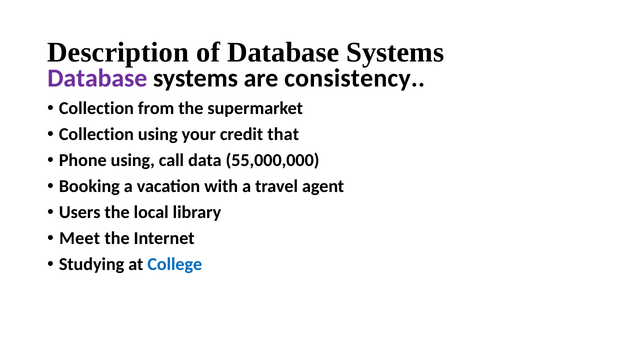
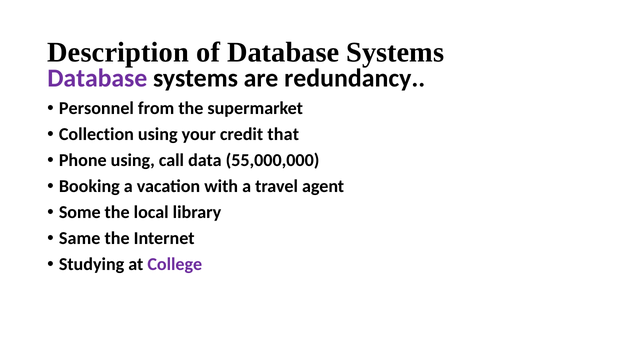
consistency: consistency -> redundancy
Collection at (96, 108): Collection -> Personnel
Users: Users -> Some
Meet: Meet -> Same
College colour: blue -> purple
